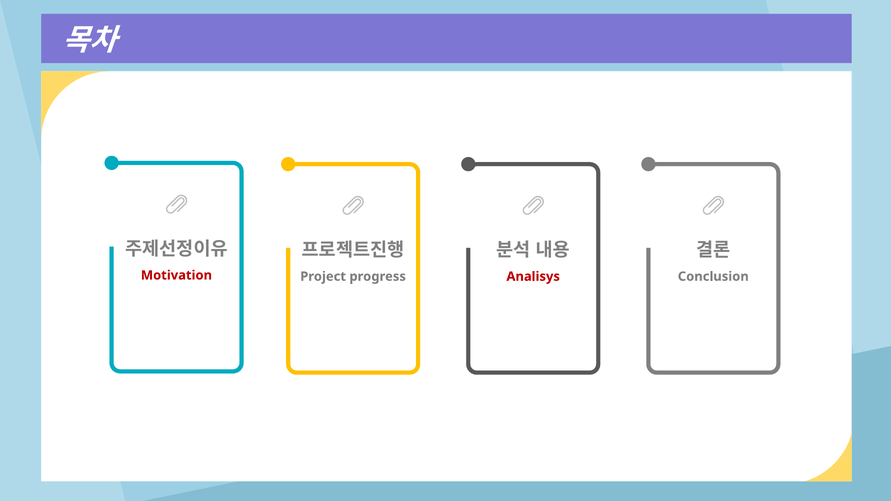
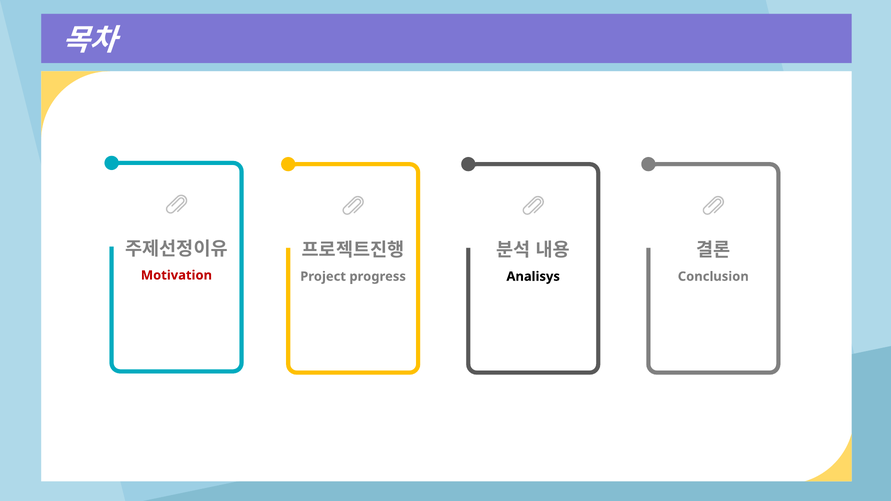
Analisys colour: red -> black
